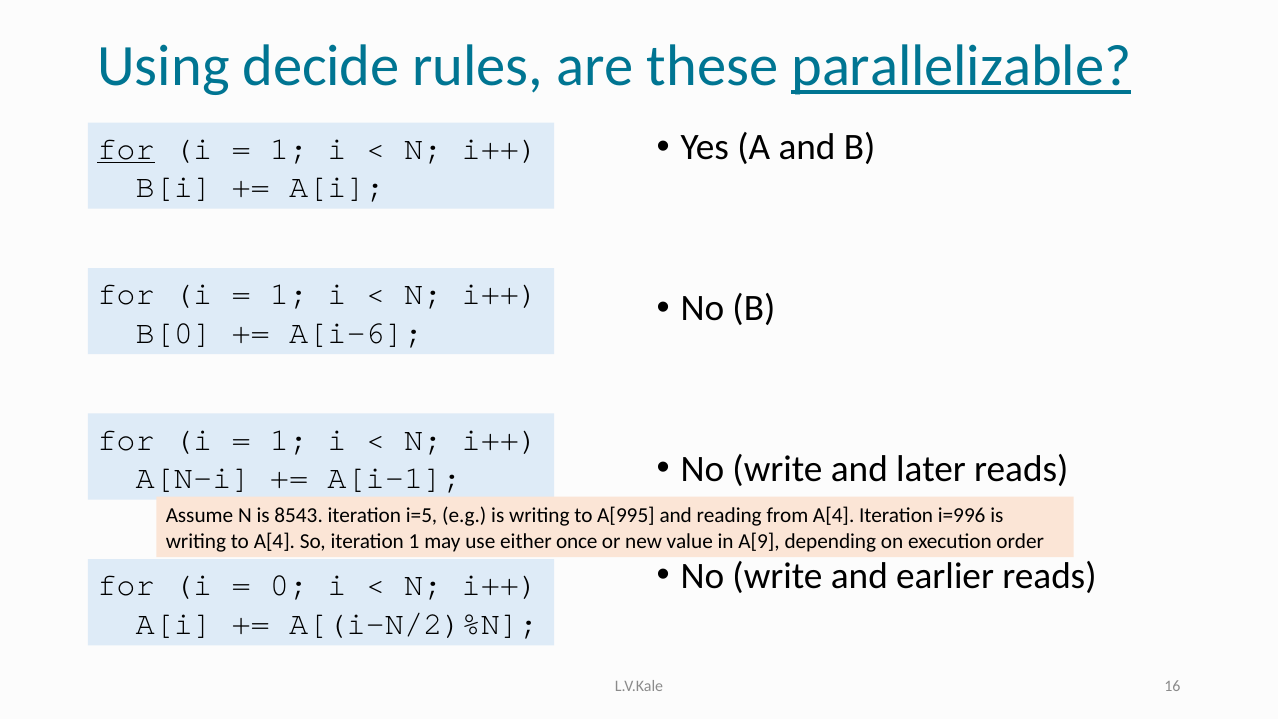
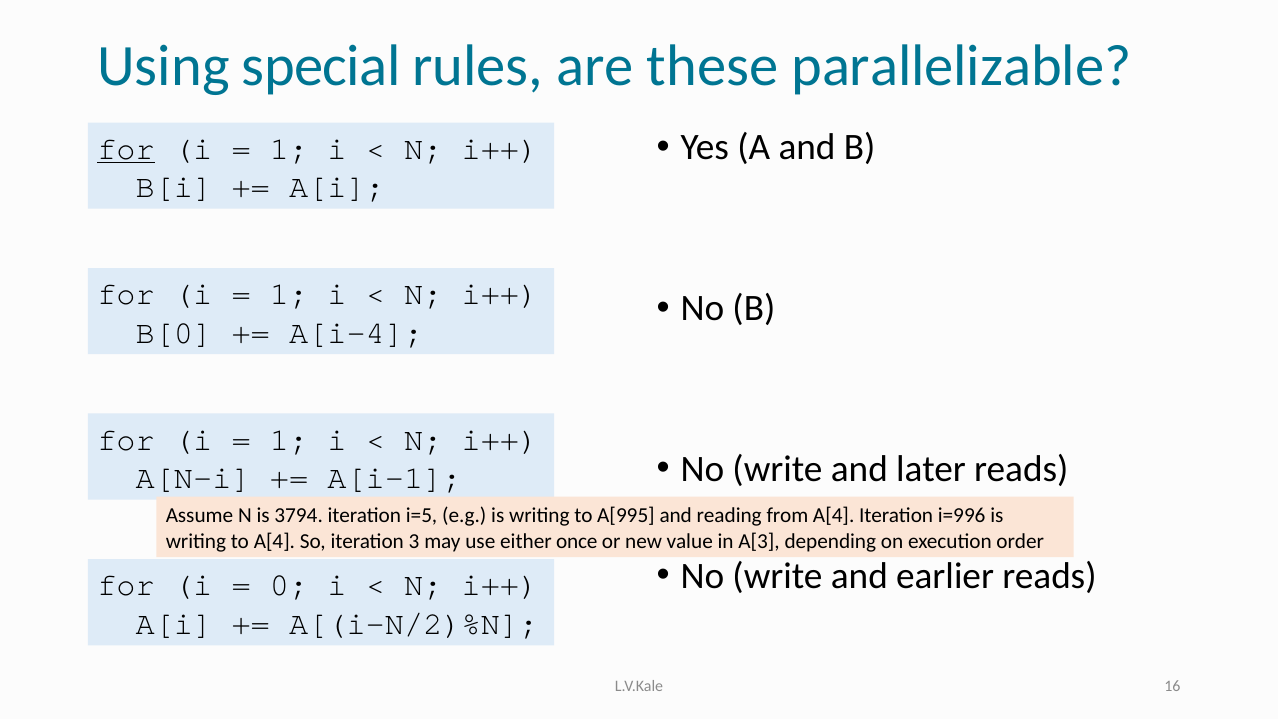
decide: decide -> special
parallelizable underline: present -> none
A[i-6: A[i-6 -> A[i-4
8543: 8543 -> 3794
iteration 1: 1 -> 3
A[9: A[9 -> A[3
